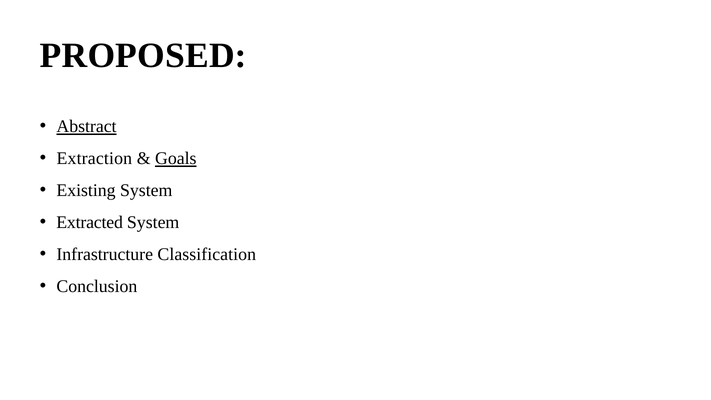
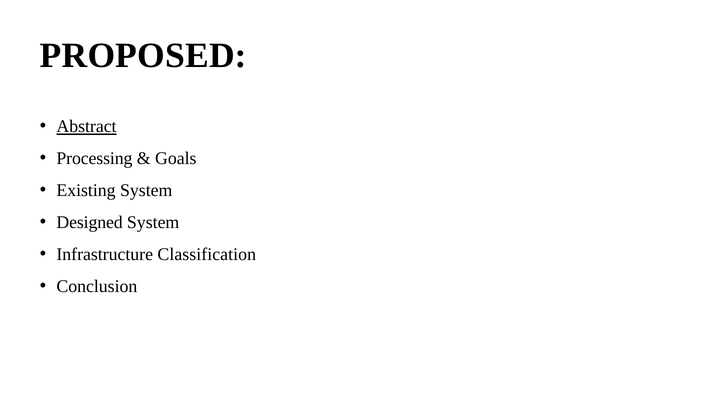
Extraction: Extraction -> Processing
Goals underline: present -> none
Extracted: Extracted -> Designed
